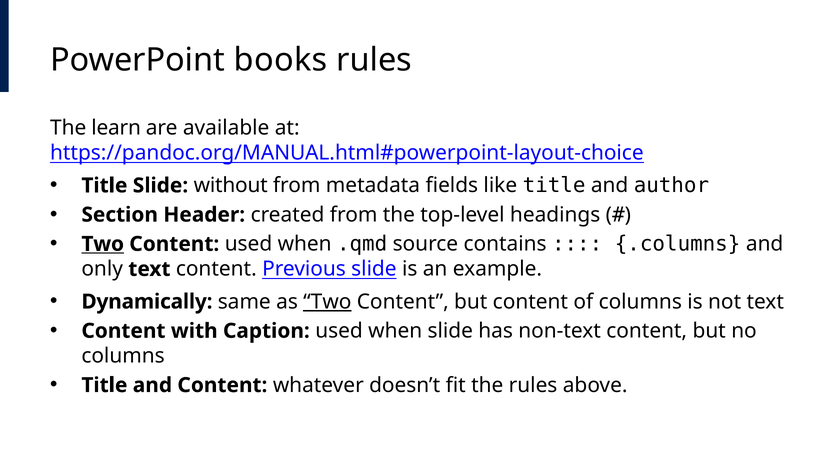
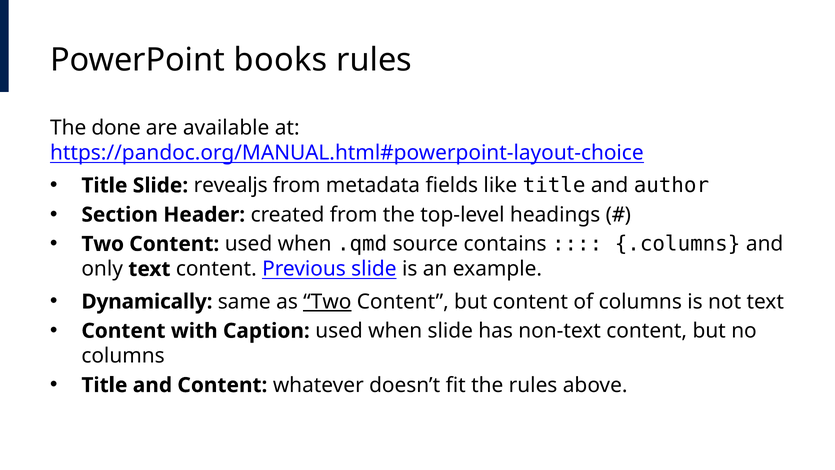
learn: learn -> done
without: without -> revealjs
Two at (103, 244) underline: present -> none
